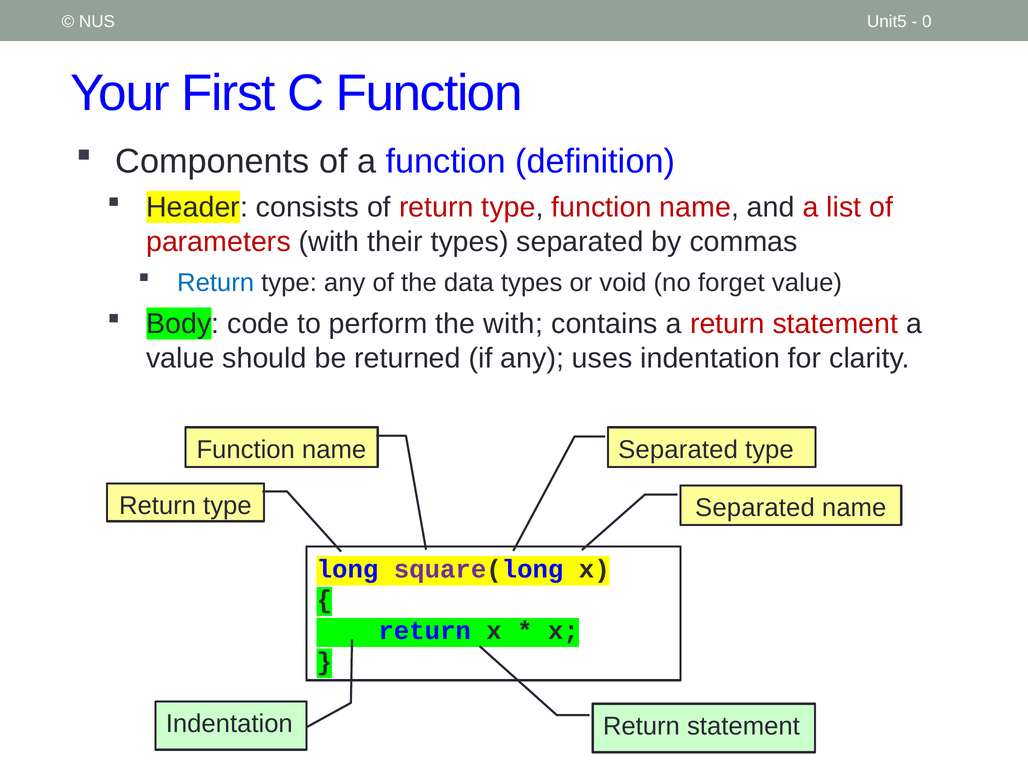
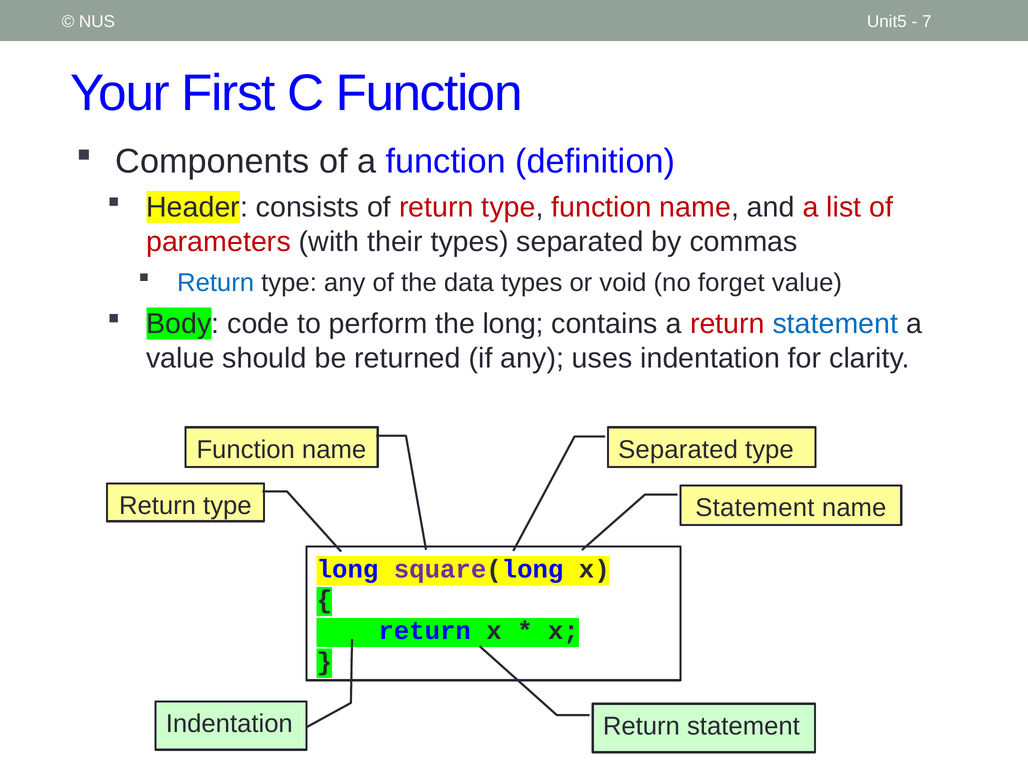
0: 0 -> 7
the with: with -> long
statement at (835, 324) colour: red -> blue
type Separated: Separated -> Statement
